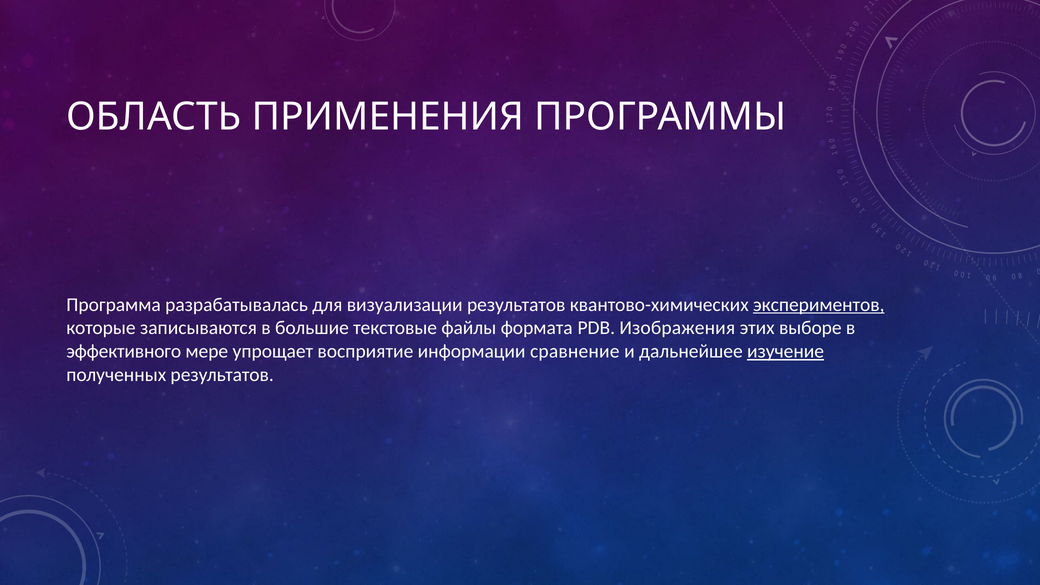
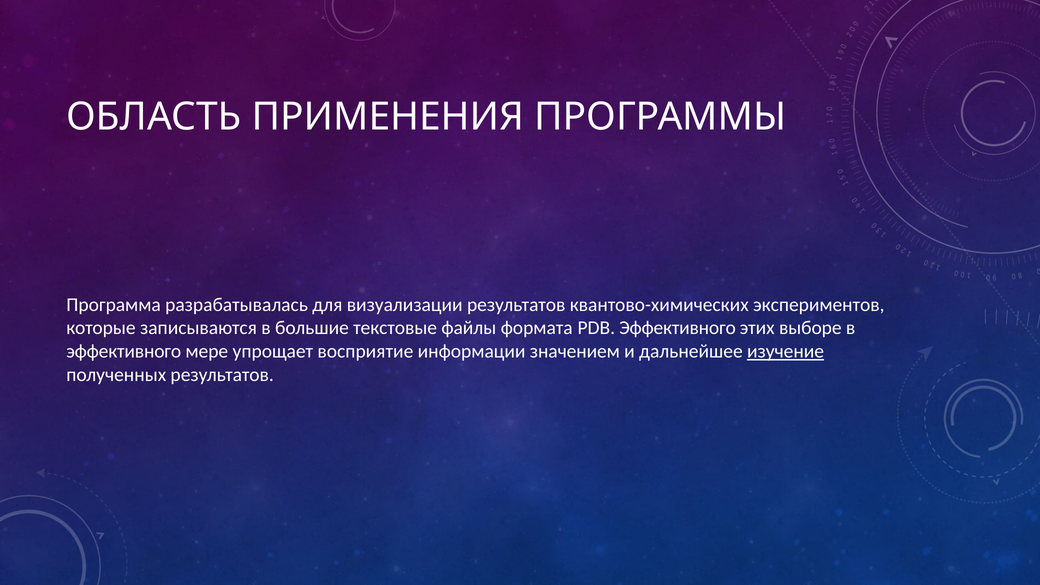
экспериментов underline: present -> none
PDB Изображения: Изображения -> Эффективного
сравнение: сравнение -> значением
